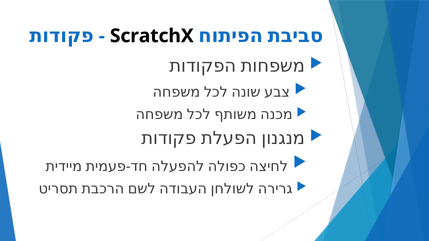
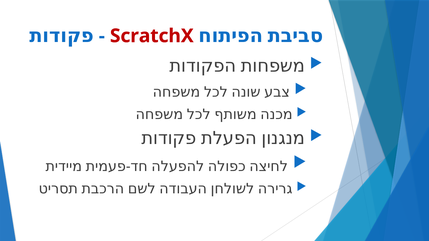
ScratchX colour: black -> red
